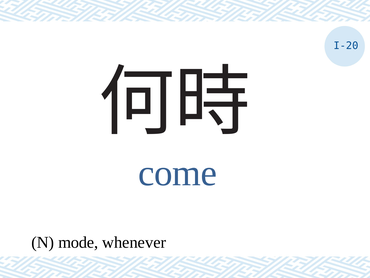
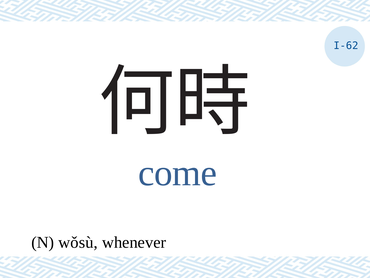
I-20: I-20 -> I-62
mode: mode -> wǒsù
